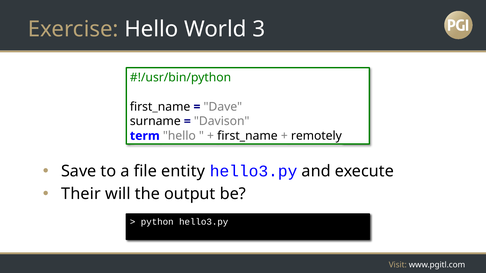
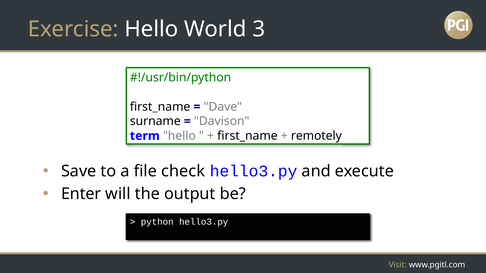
entity: entity -> check
Their: Their -> Enter
